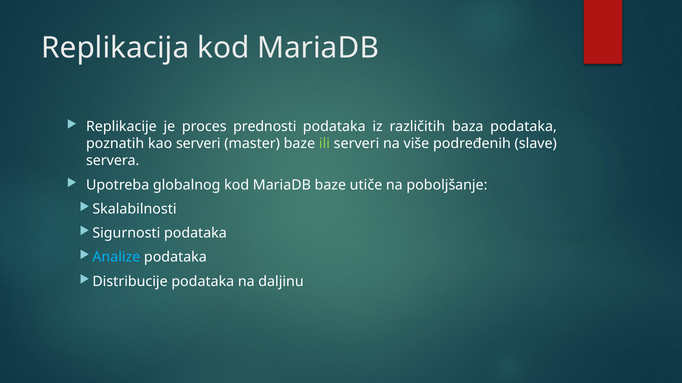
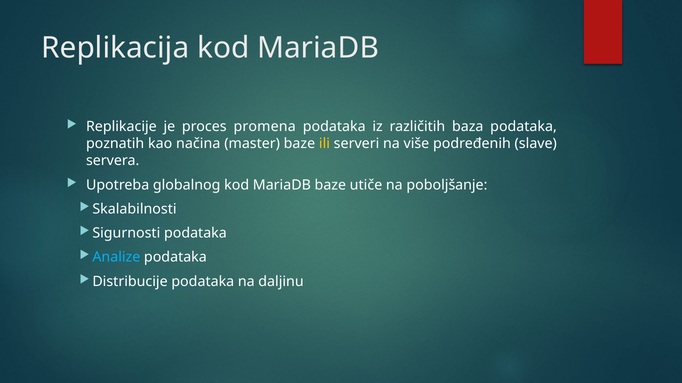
prednosti: prednosti -> promena
kao serveri: serveri -> načina
ili colour: light green -> yellow
